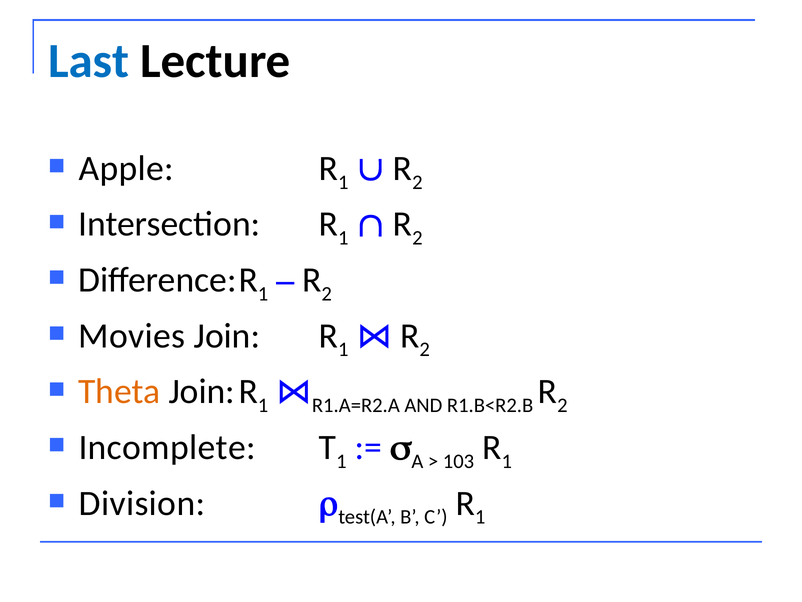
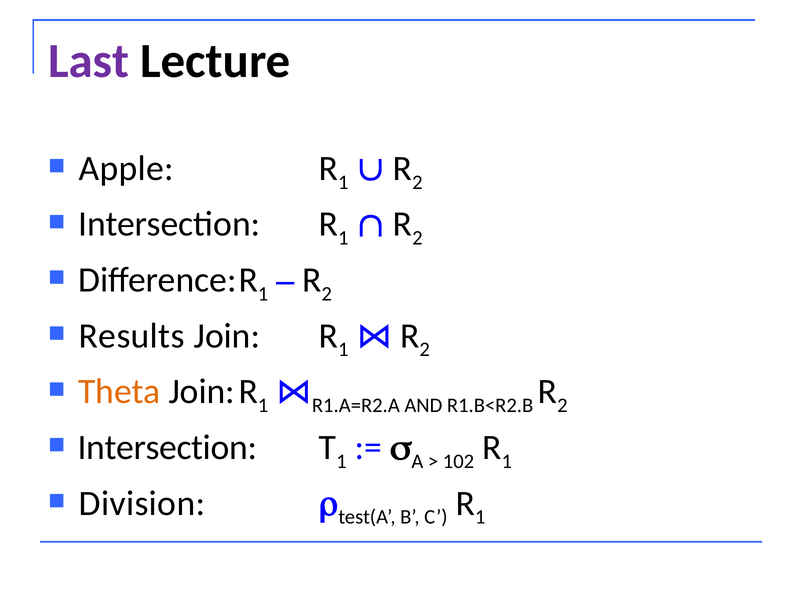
Last colour: blue -> purple
Movies: Movies -> Results
Incomplete at (167, 447): Incomplete -> Intersection
103: 103 -> 102
